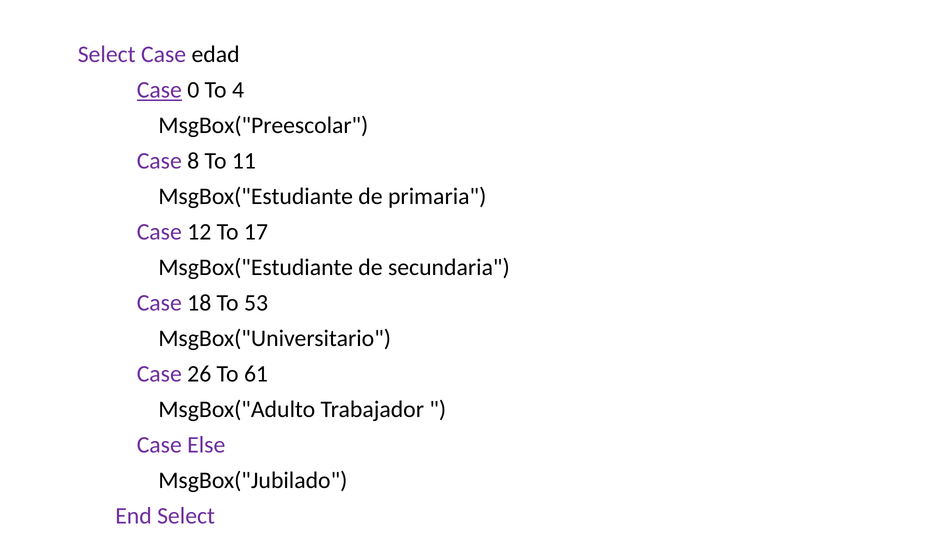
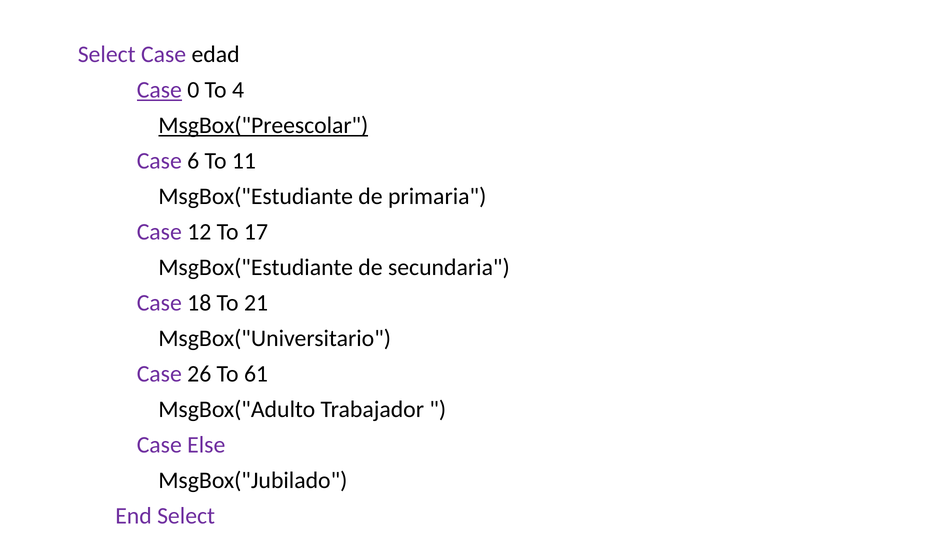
MsgBox("Preescolar underline: none -> present
8: 8 -> 6
53: 53 -> 21
